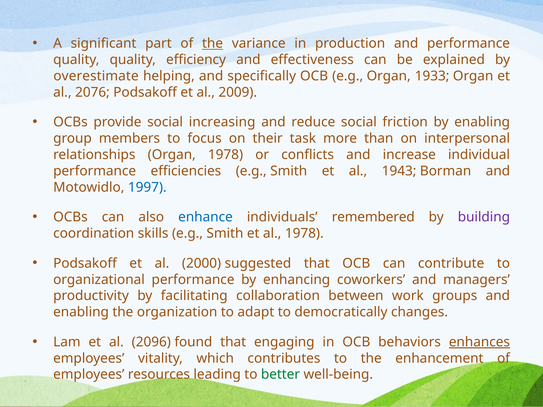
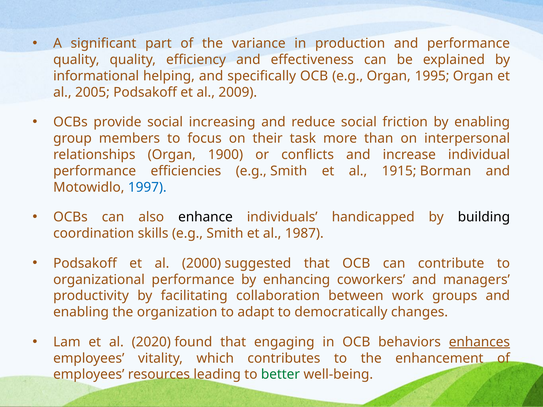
the at (213, 43) underline: present -> none
overestimate: overestimate -> informational
1933: 1933 -> 1995
2076: 2076 -> 2005
Organ 1978: 1978 -> 1900
1943: 1943 -> 1915
enhance colour: blue -> black
remembered: remembered -> handicapped
building colour: purple -> black
al 1978: 1978 -> 1987
2096: 2096 -> 2020
